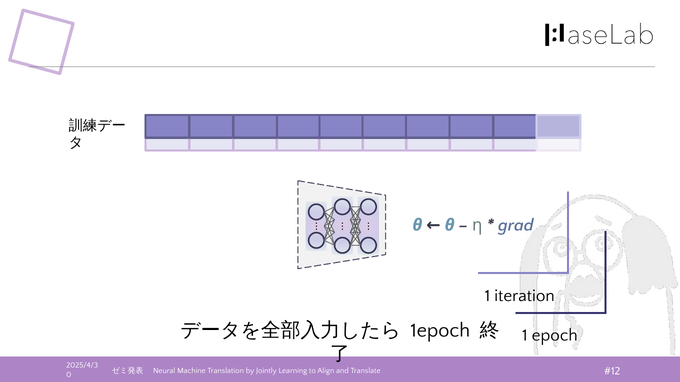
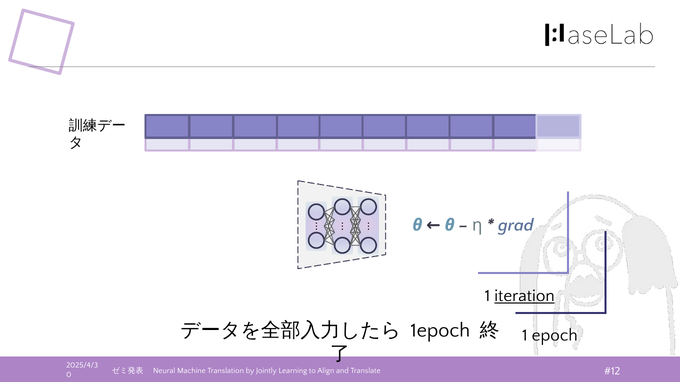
iteration underline: none -> present
